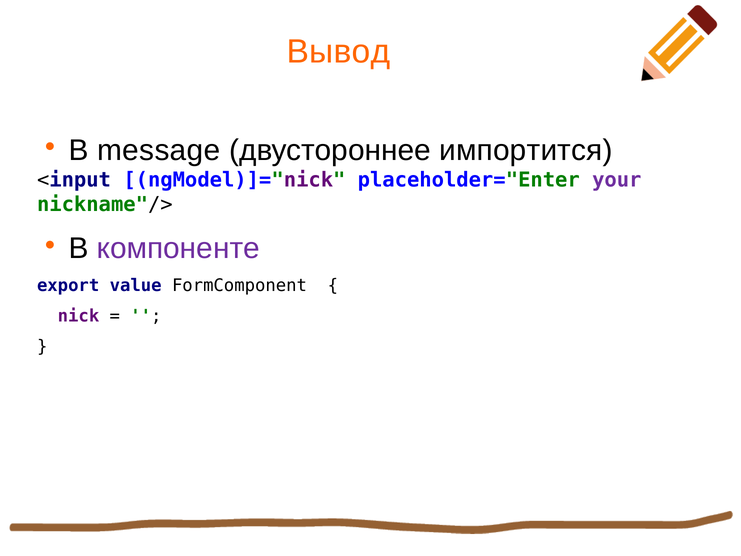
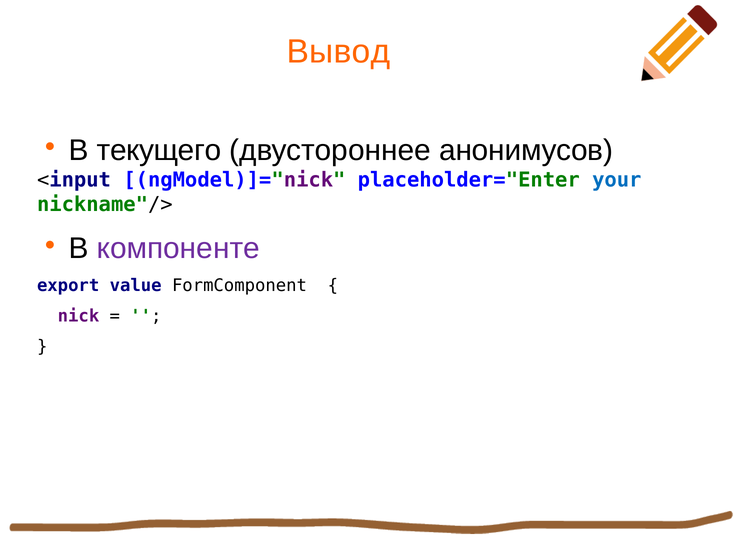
message: message -> текущего
импортится: импортится -> анонимусов
your colour: purple -> blue
